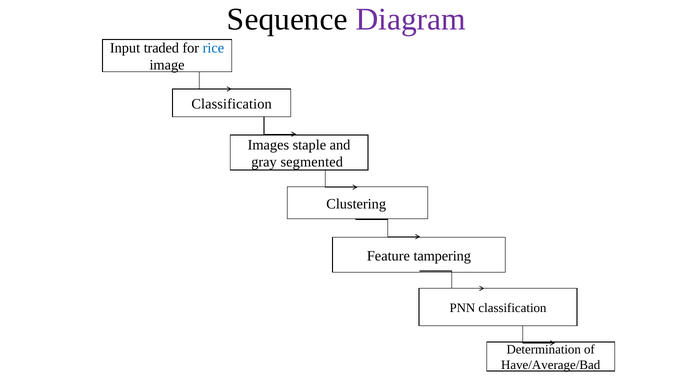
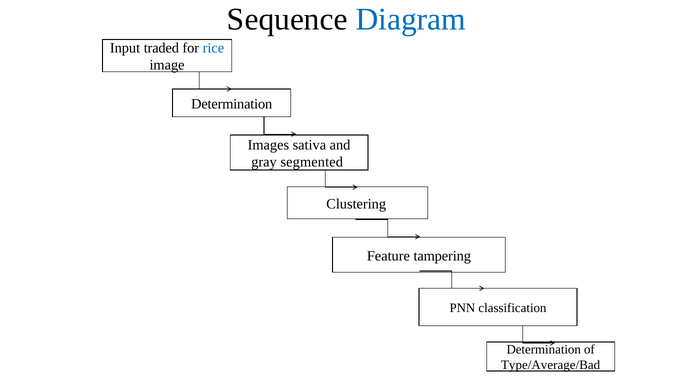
Diagram colour: purple -> blue
Classification at (232, 104): Classification -> Determination
staple: staple -> sativa
Have/Average/Bad: Have/Average/Bad -> Type/Average/Bad
